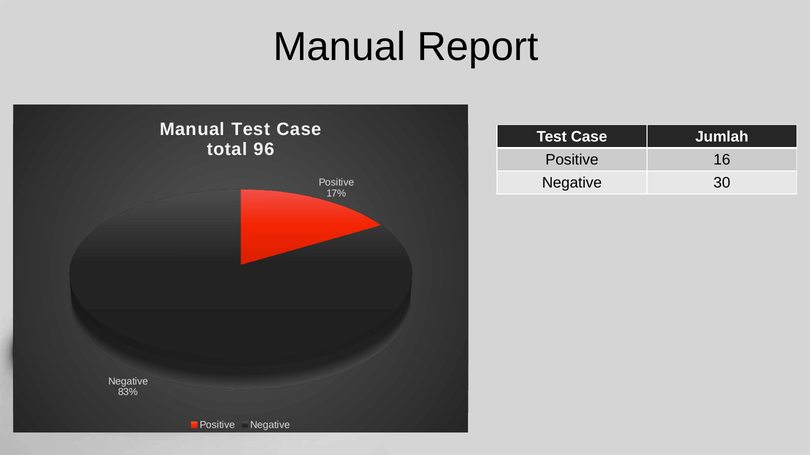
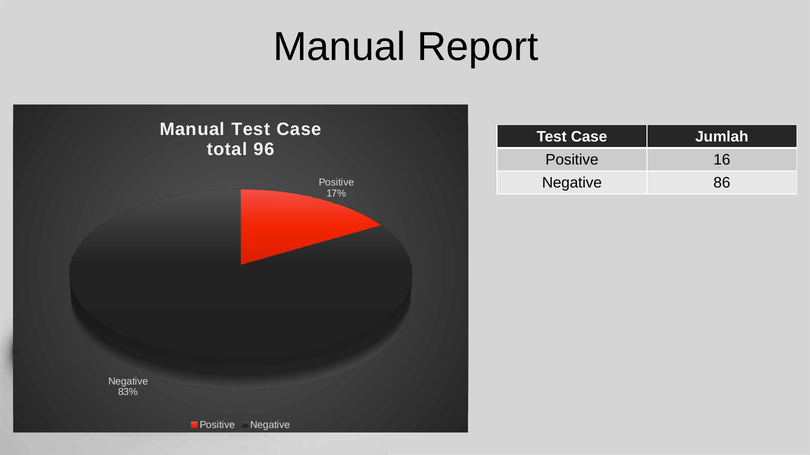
30: 30 -> 86
